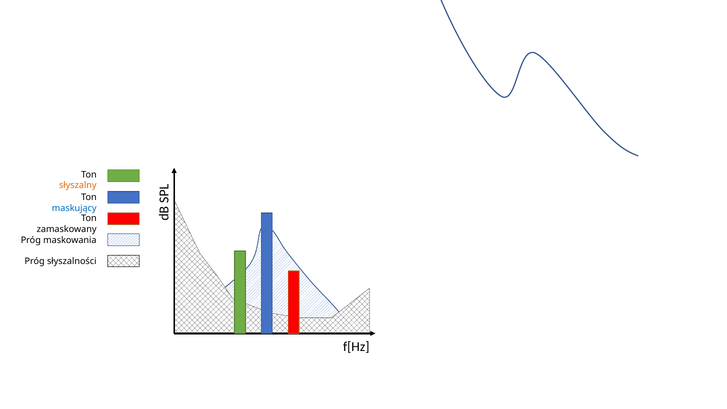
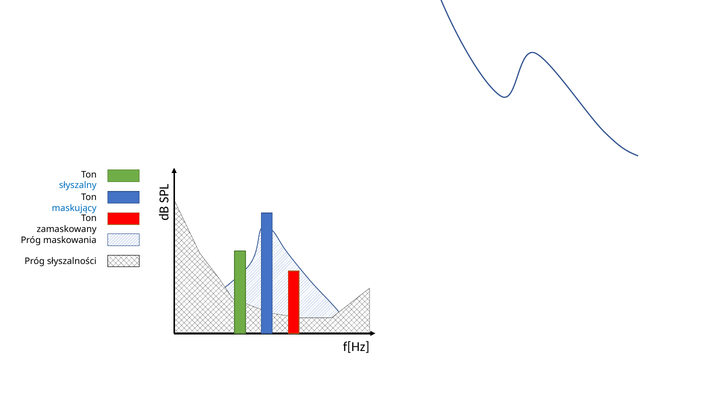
słyszalny colour: orange -> blue
